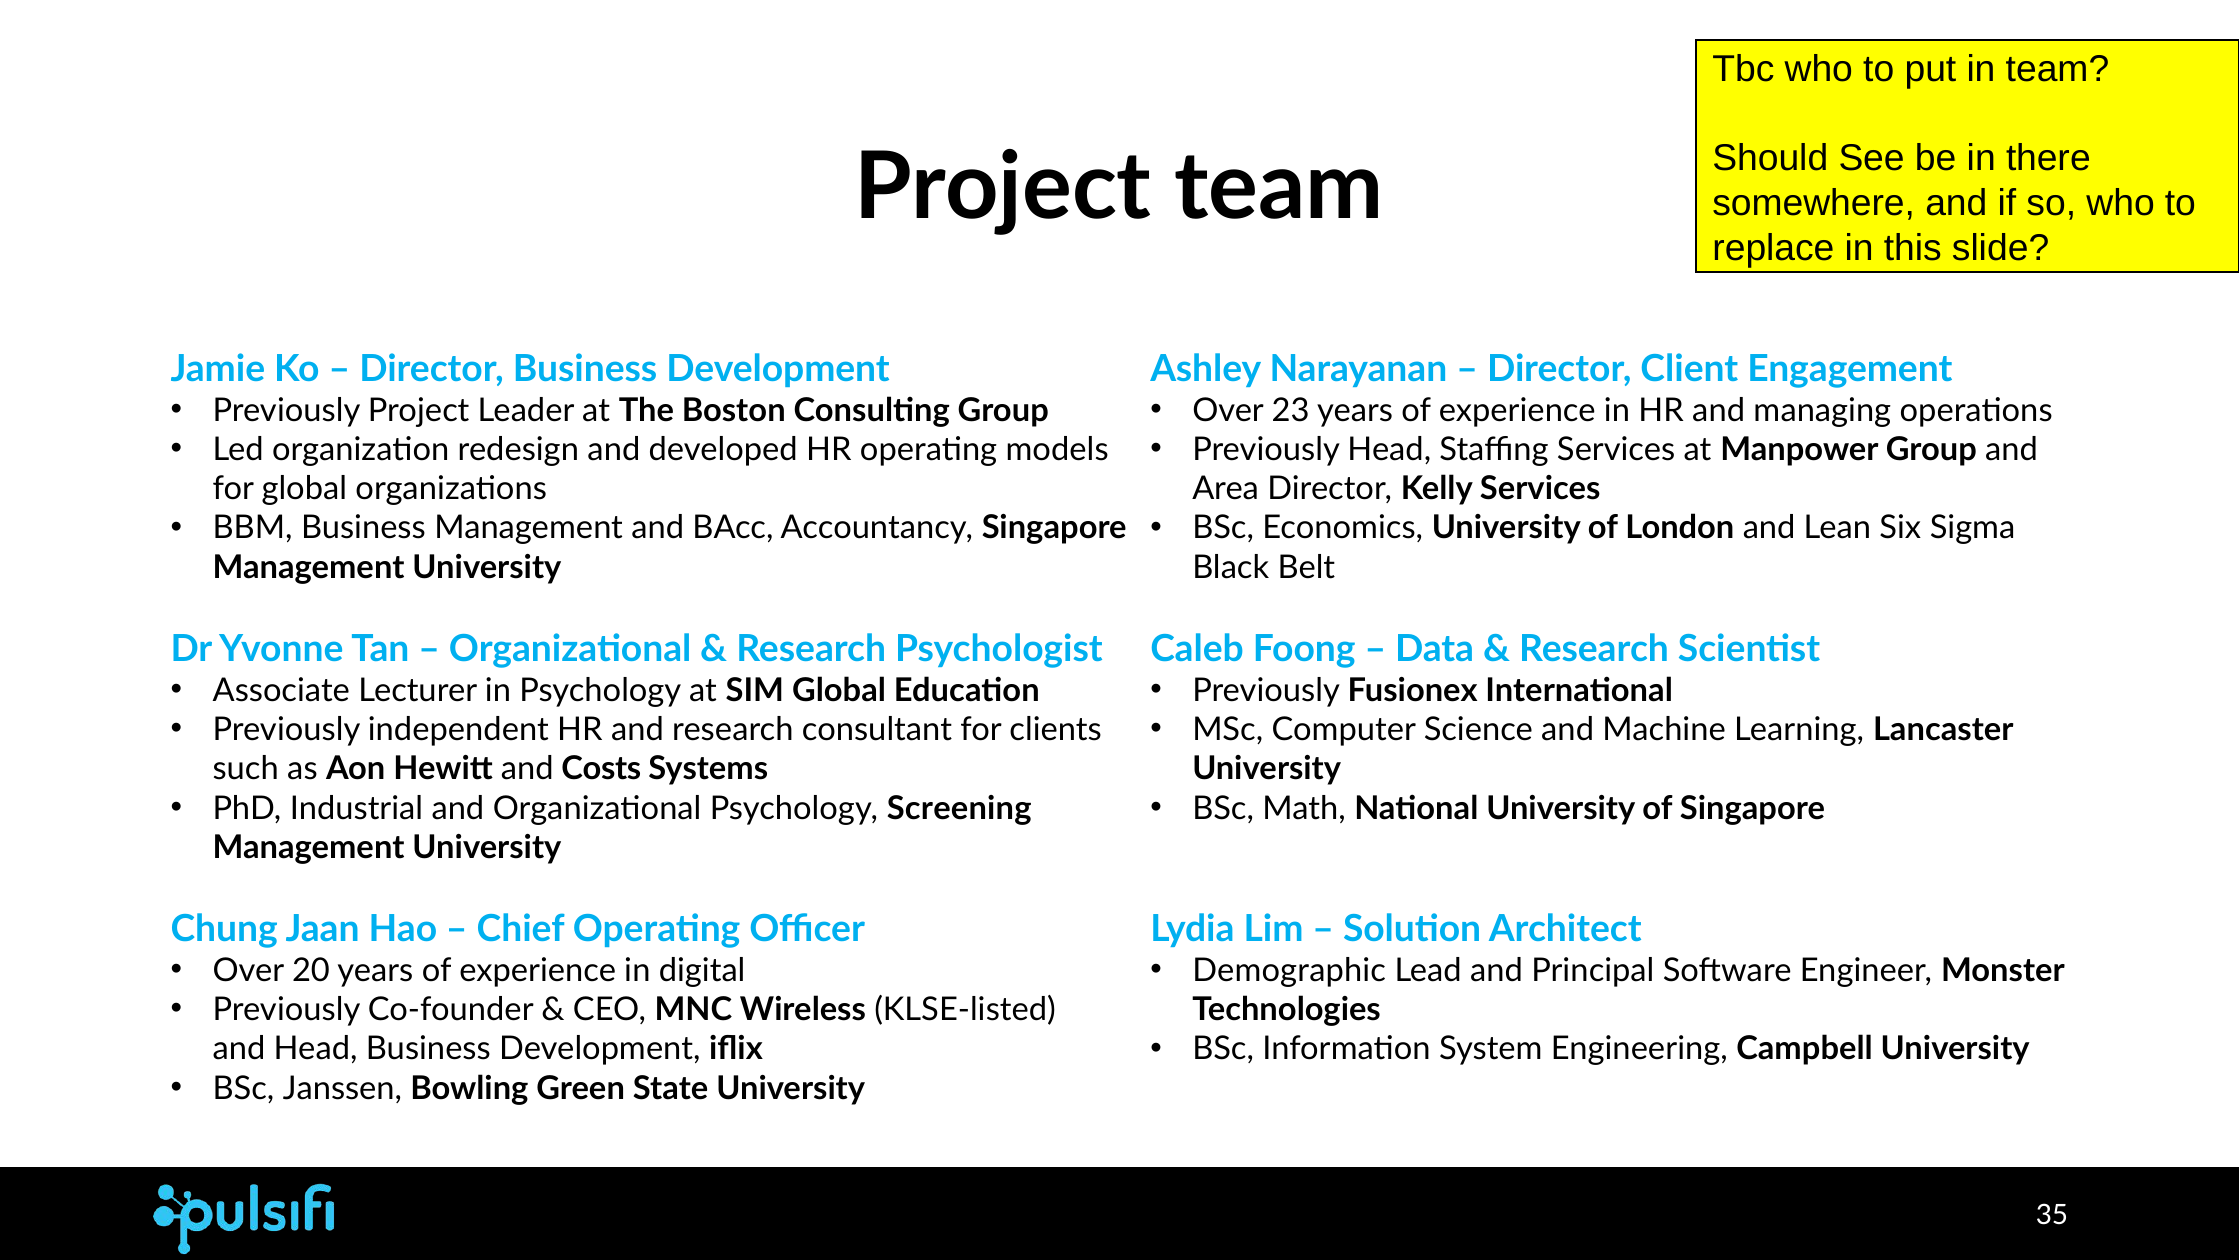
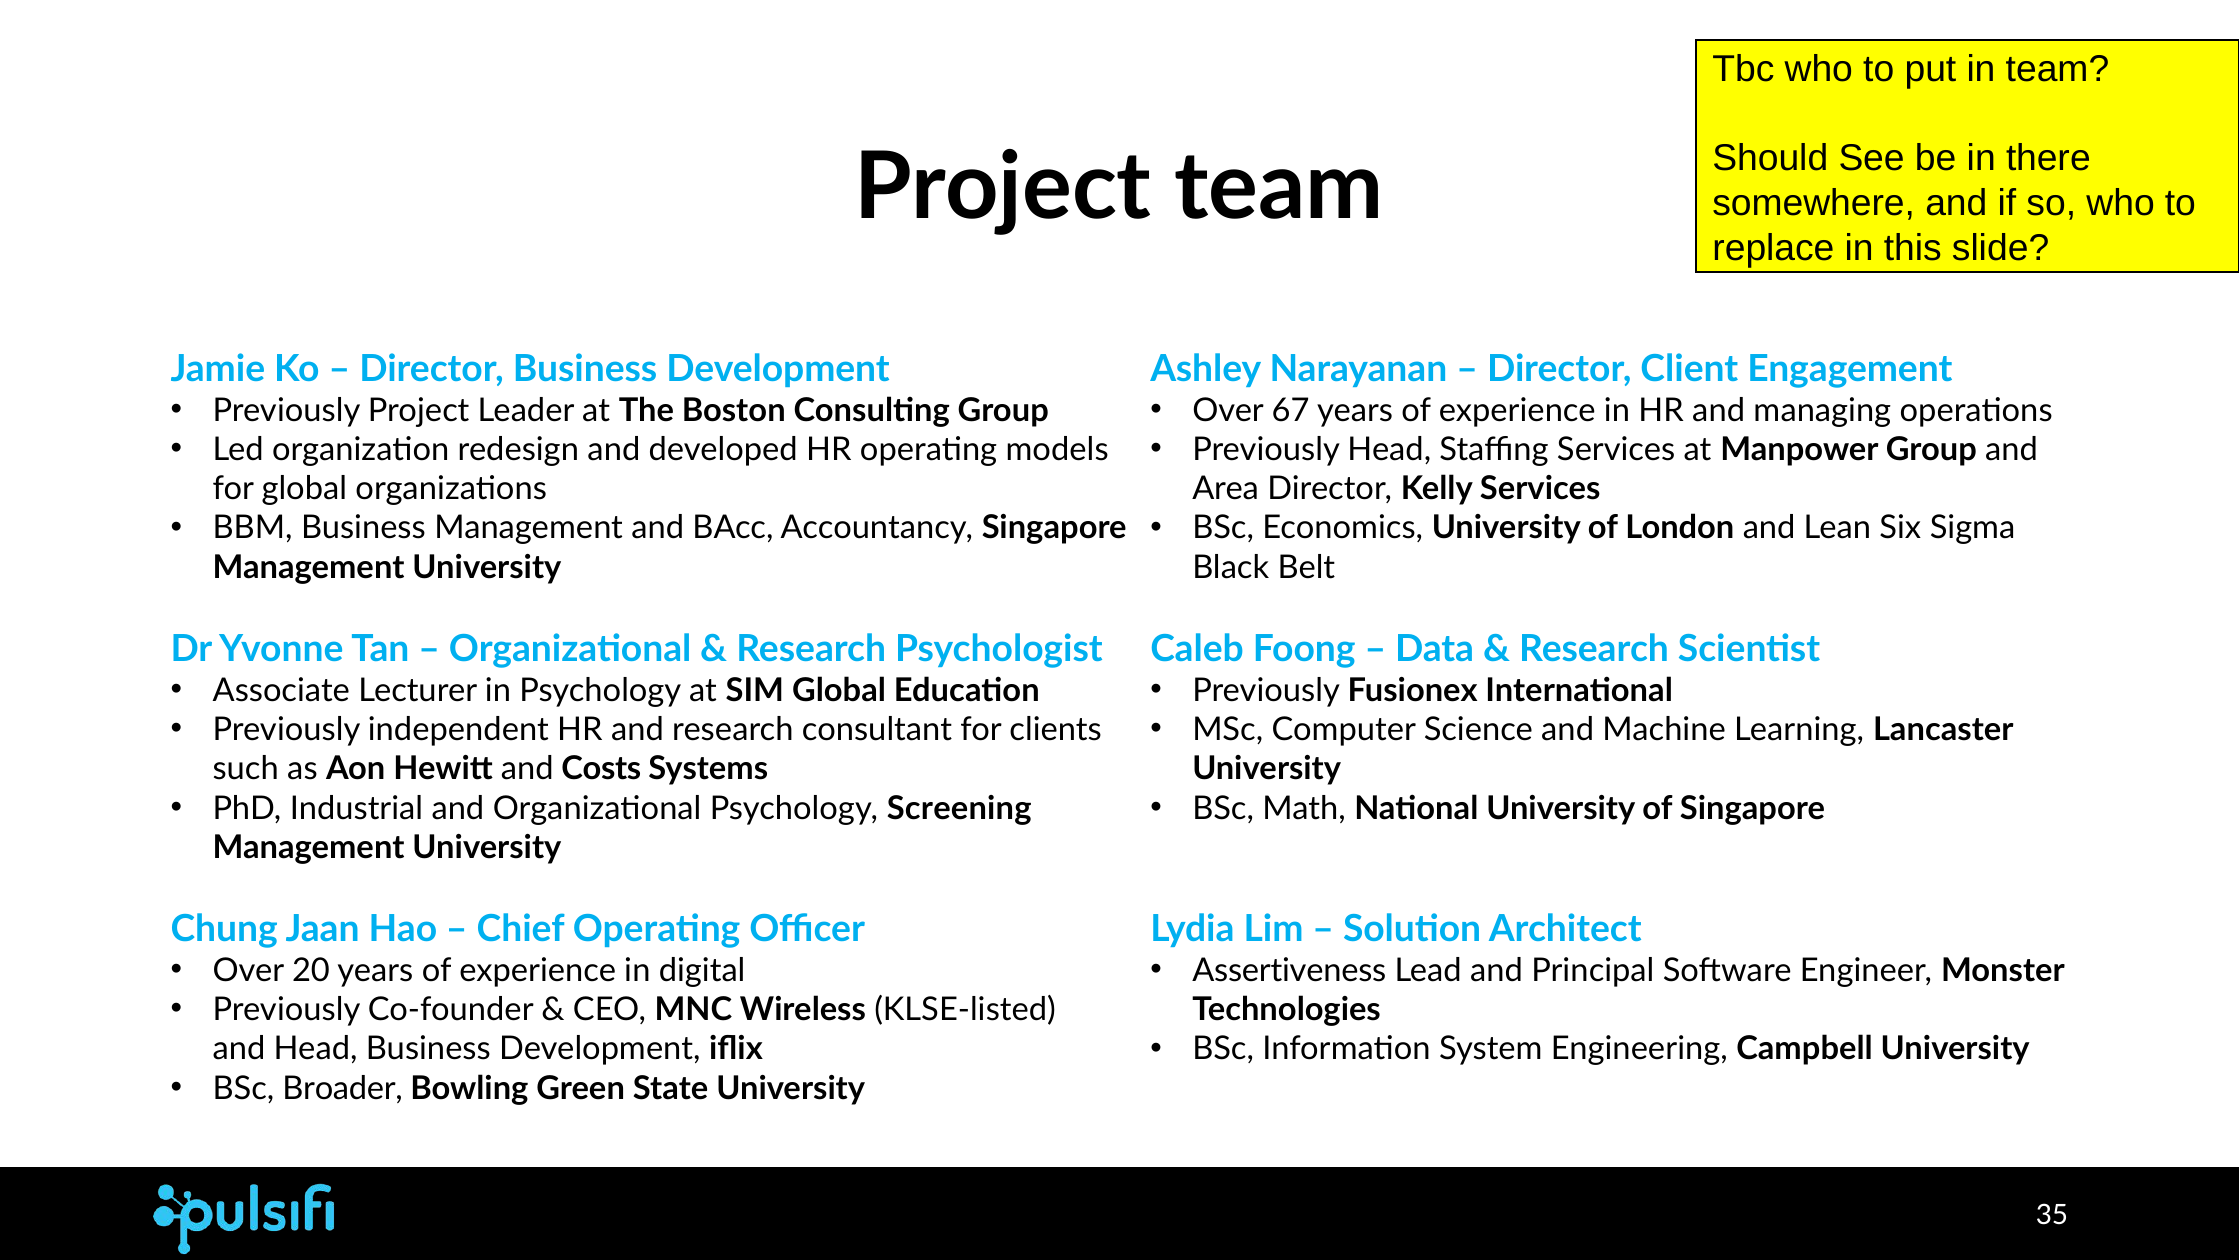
23: 23 -> 67
Demographic: Demographic -> Assertiveness
Janssen: Janssen -> Broader
